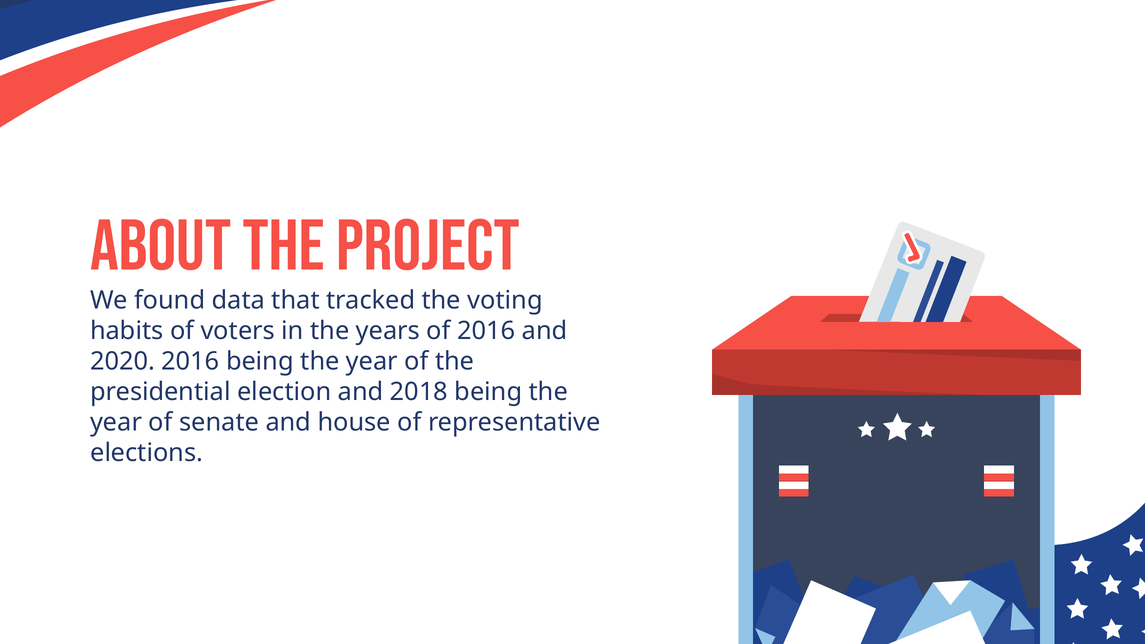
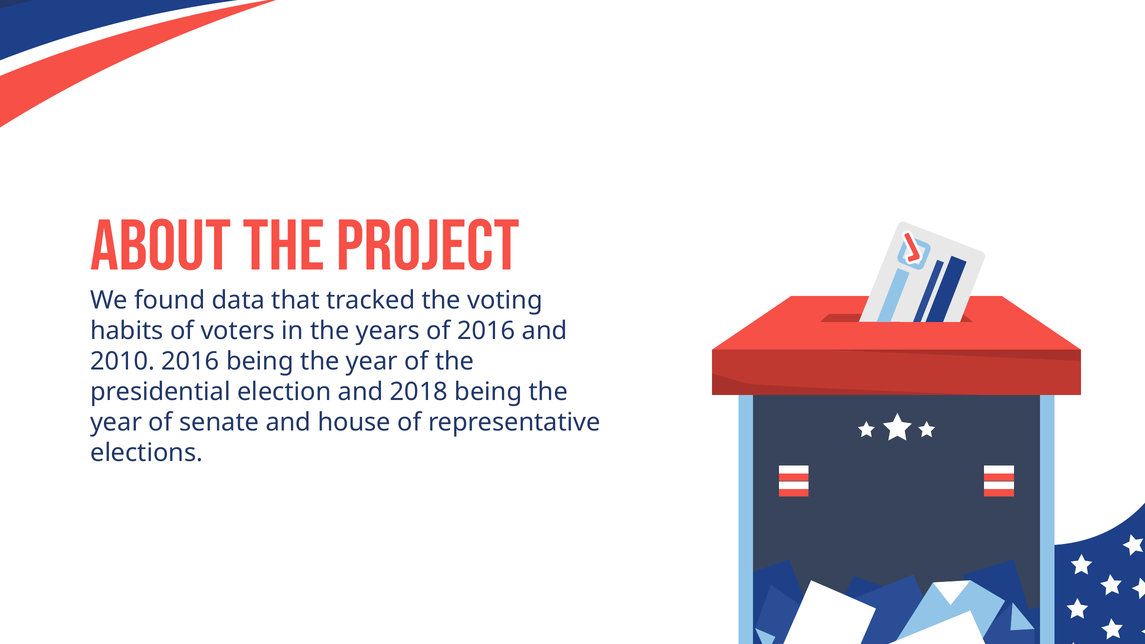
2020: 2020 -> 2010
